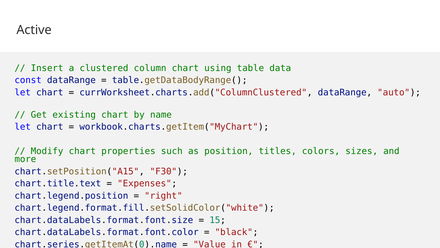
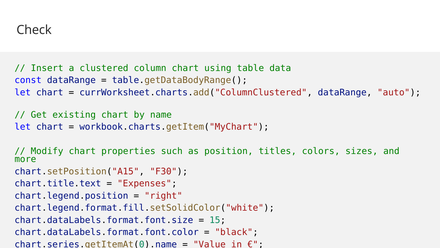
Active: Active -> Check
